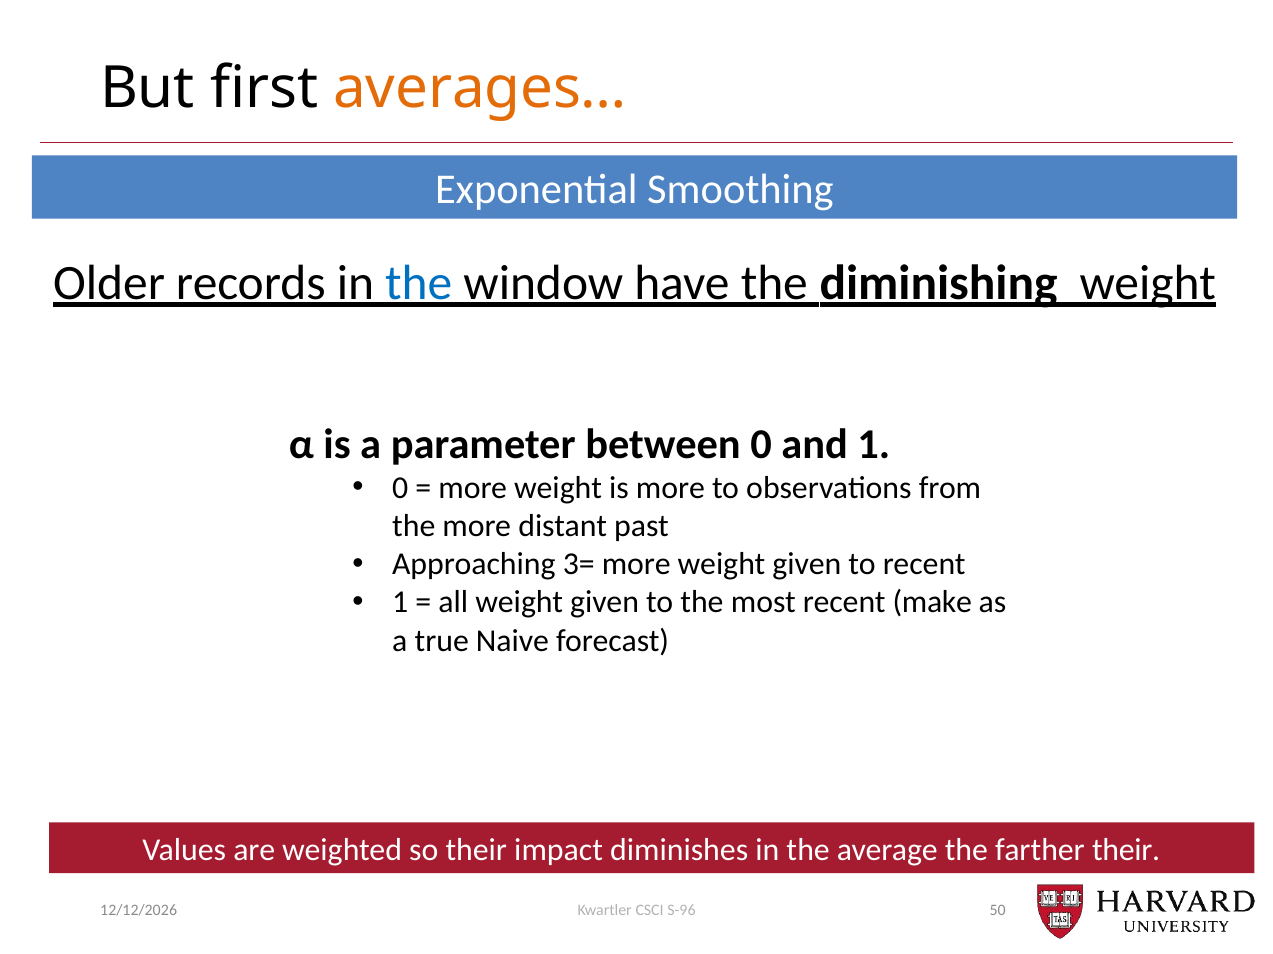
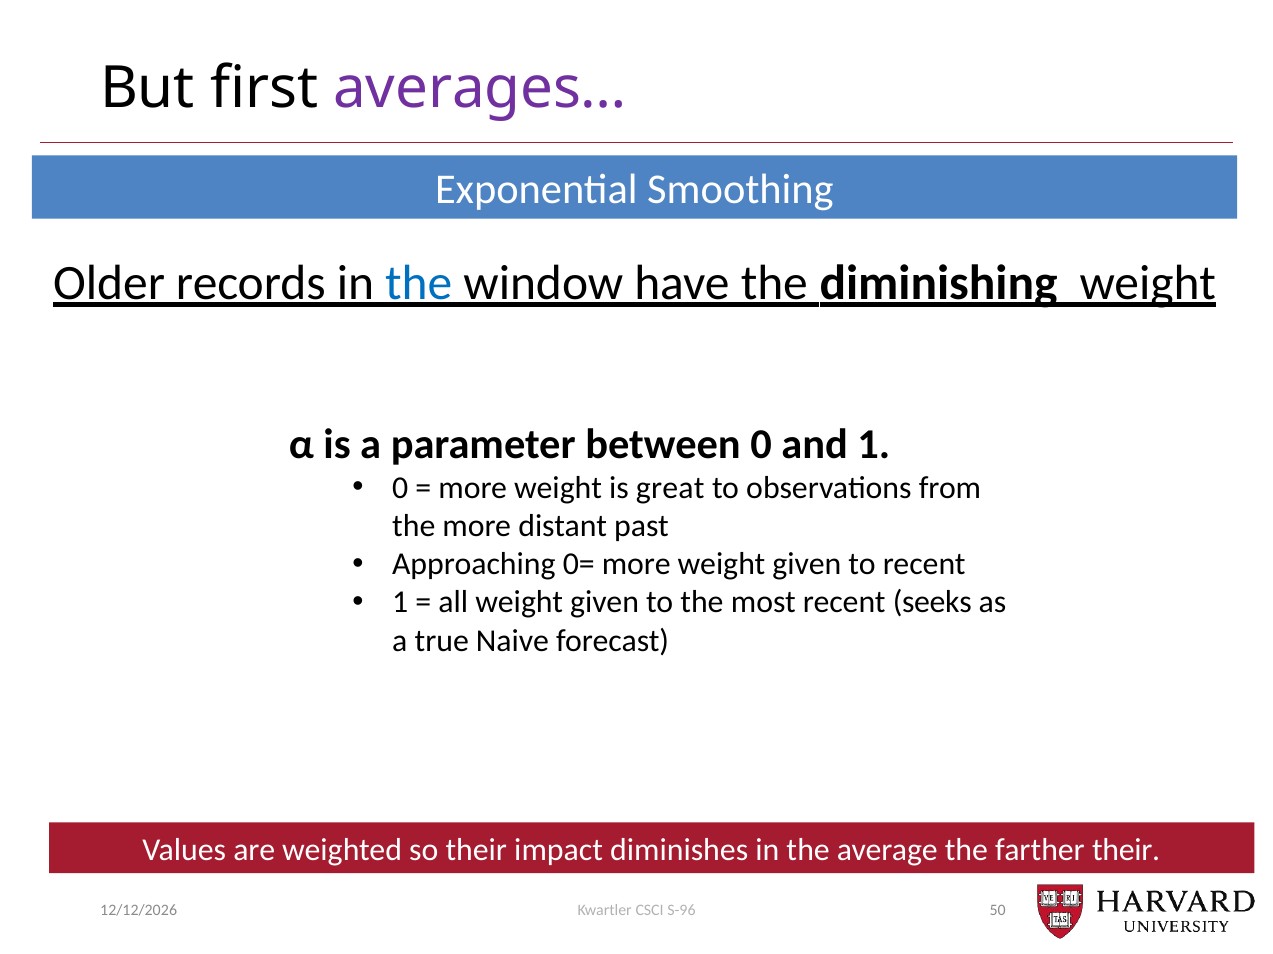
averages… colour: orange -> purple
is more: more -> great
3=: 3= -> 0=
make: make -> seeks
